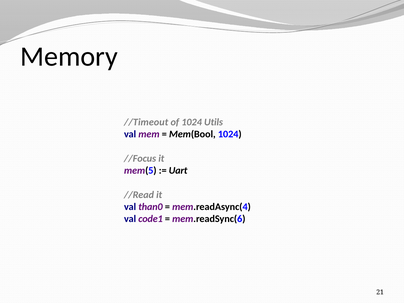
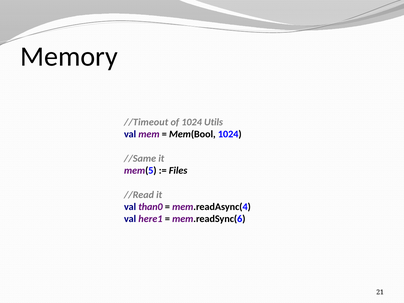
//Focus: //Focus -> //Same
Uart: Uart -> Files
code1: code1 -> here1
